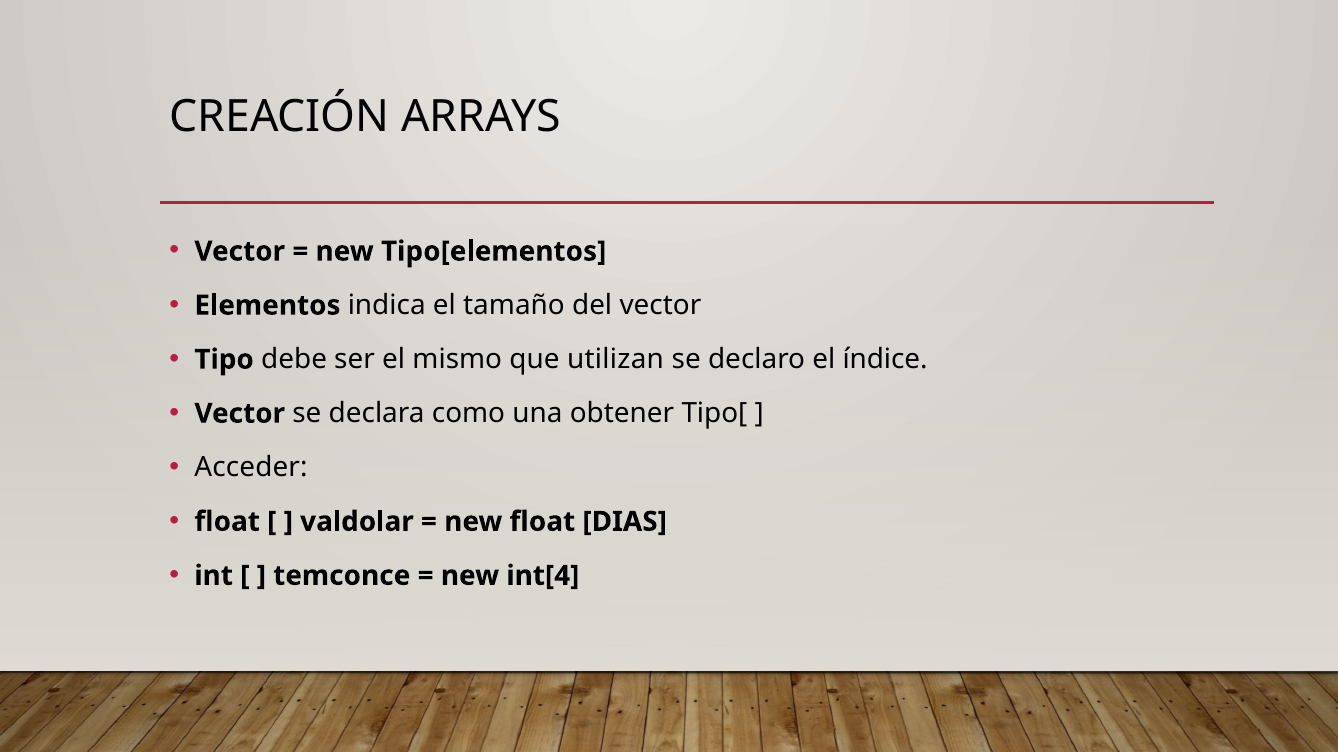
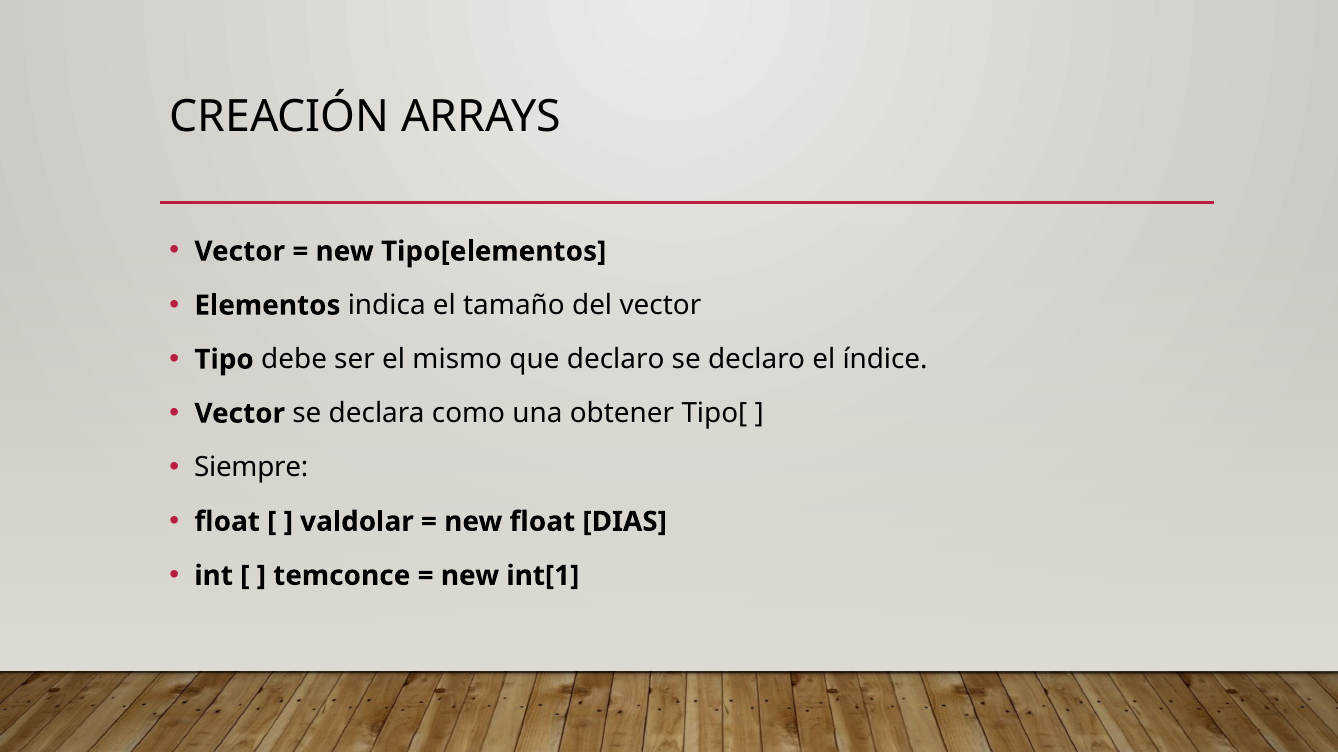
que utilizan: utilizan -> declaro
Acceder: Acceder -> Siempre
int[4: int[4 -> int[1
